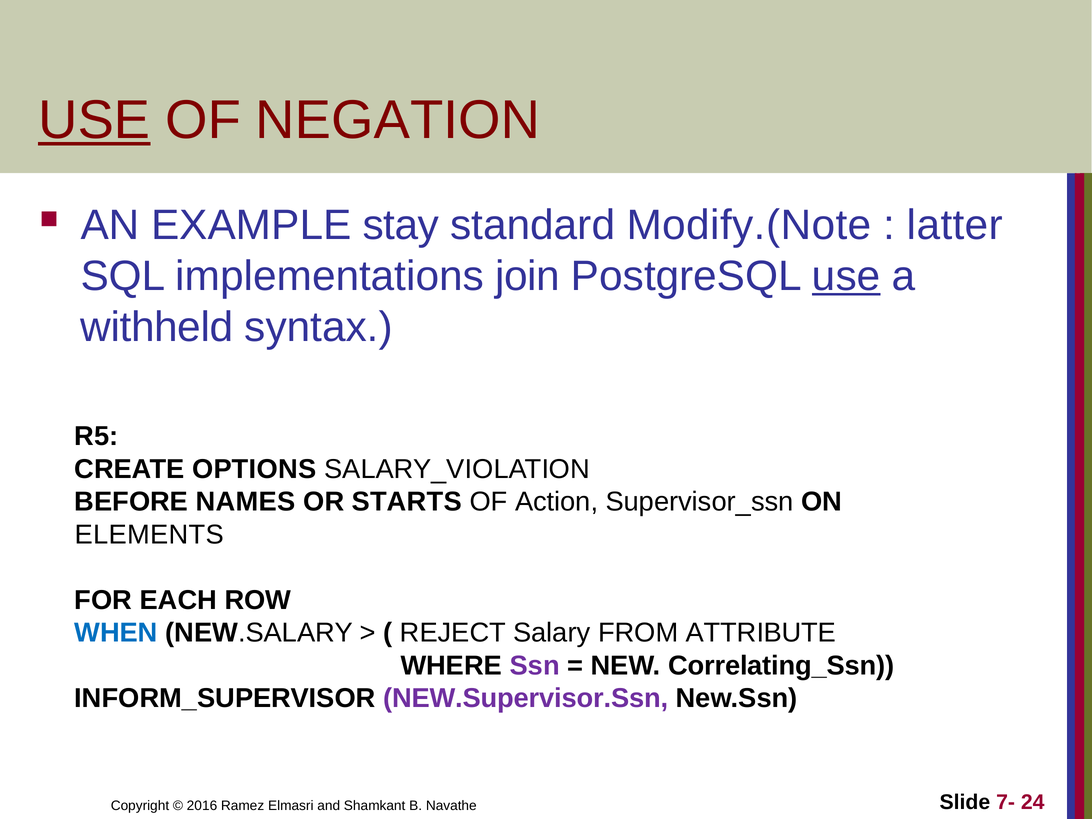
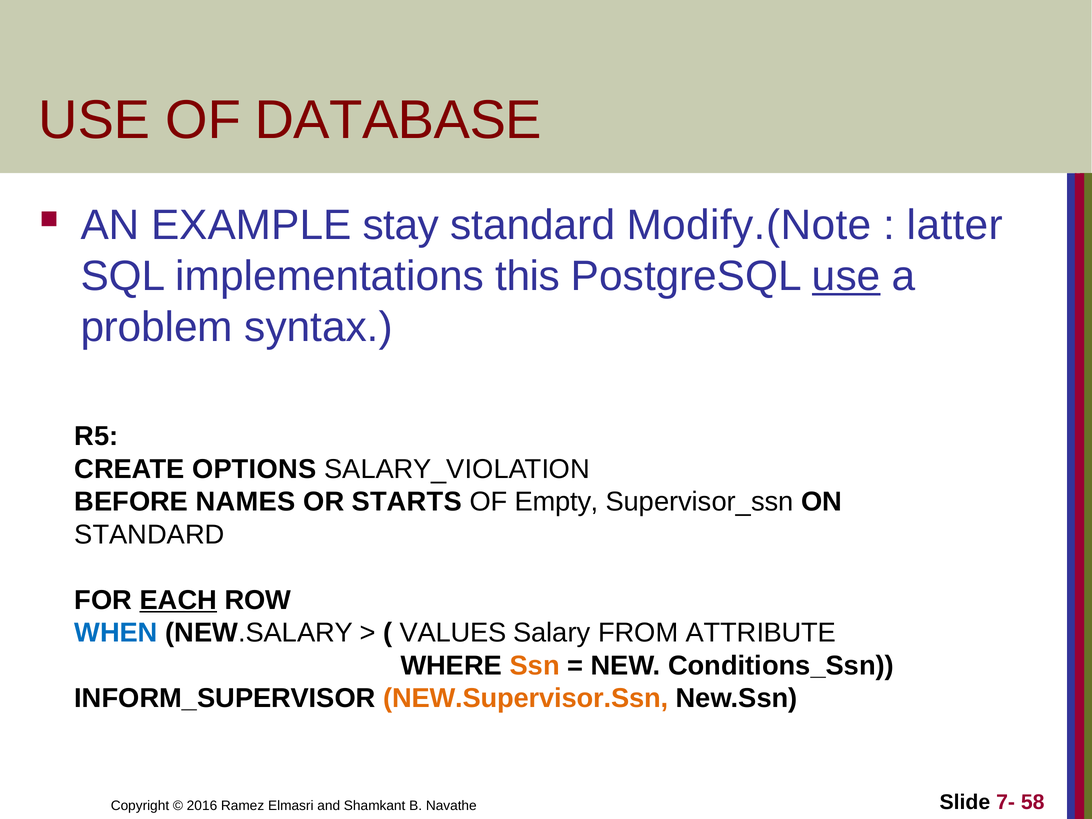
USE at (94, 120) underline: present -> none
NEGATION: NEGATION -> DATABASE
join: join -> this
withheld: withheld -> problem
Action: Action -> Empty
ELEMENTS at (149, 535): ELEMENTS -> STANDARD
EACH underline: none -> present
REJECT: REJECT -> VALUES
Ssn colour: purple -> orange
Correlating_Ssn: Correlating_Ssn -> Conditions_Ssn
NEW.Supervisor.Ssn colour: purple -> orange
24: 24 -> 58
